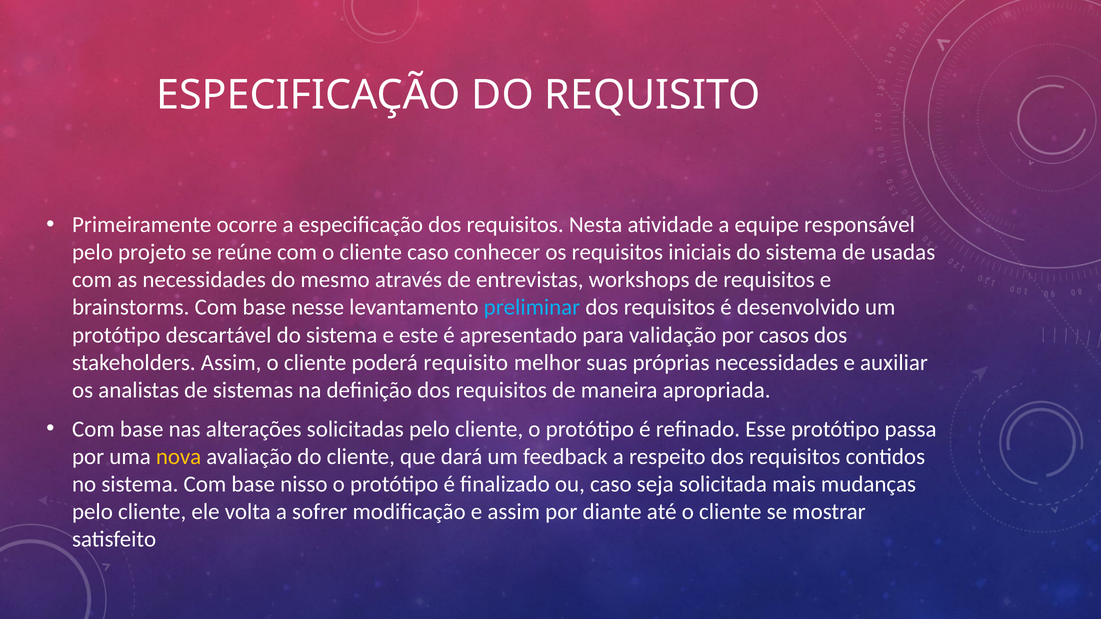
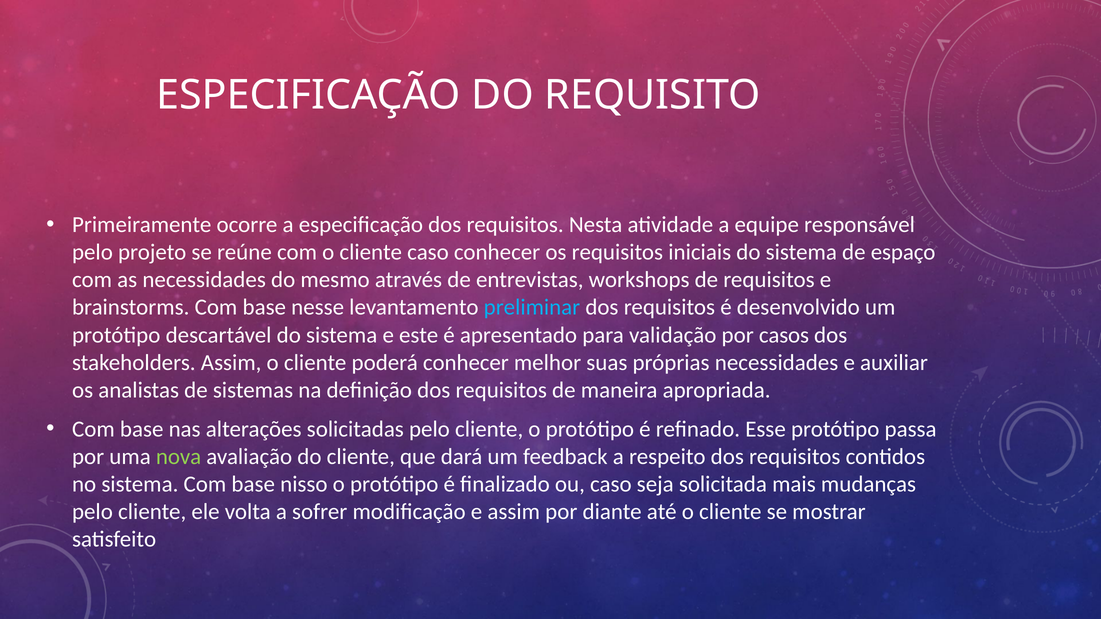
usadas: usadas -> espaço
poderá requisito: requisito -> conhecer
nova colour: yellow -> light green
